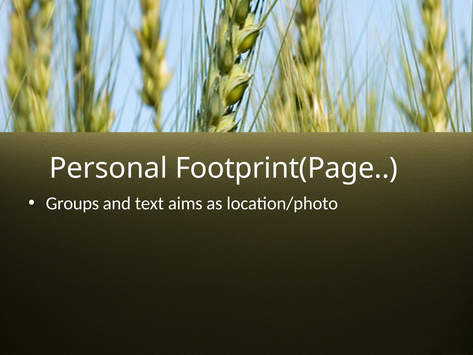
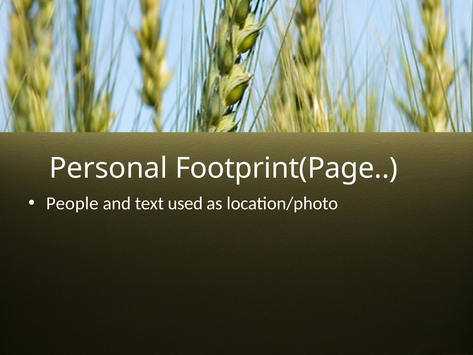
Groups: Groups -> People
aims: aims -> used
